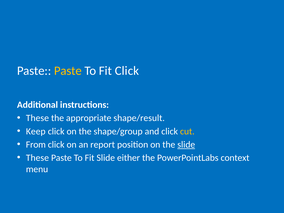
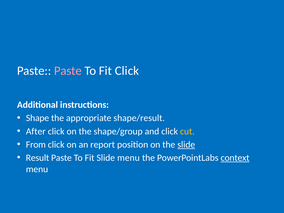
Paste at (68, 71) colour: yellow -> pink
These at (37, 118): These -> Shape
Keep: Keep -> After
These at (37, 158): These -> Result
Slide either: either -> menu
context underline: none -> present
